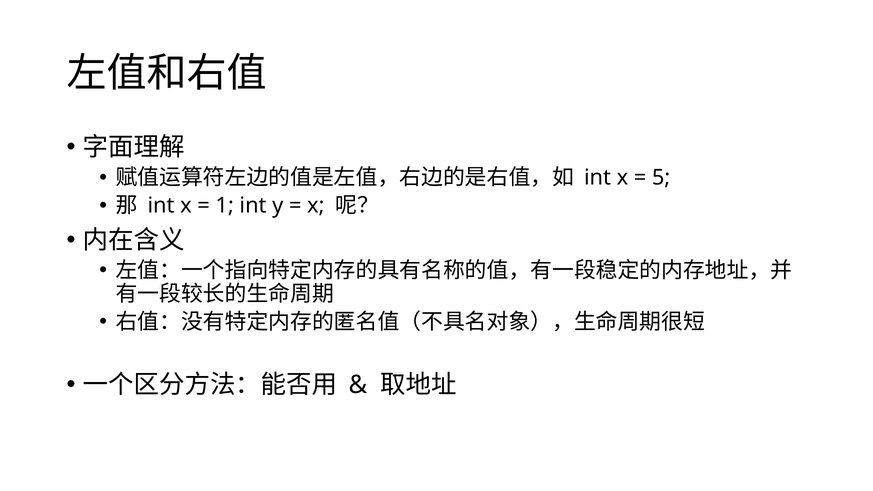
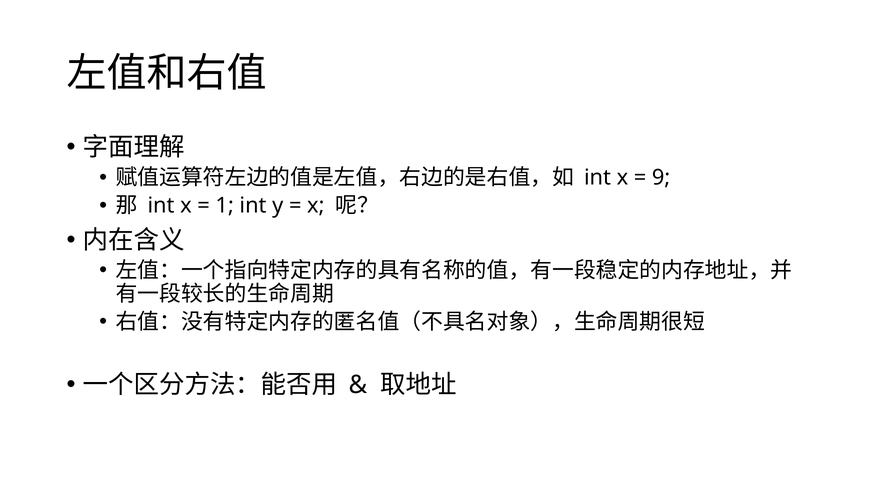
5: 5 -> 9
